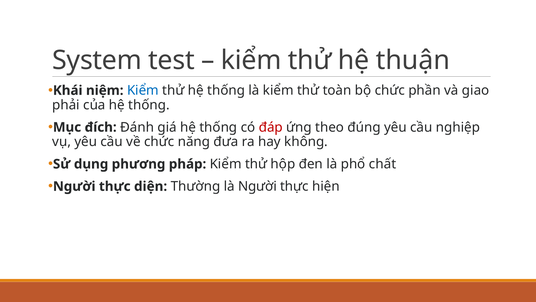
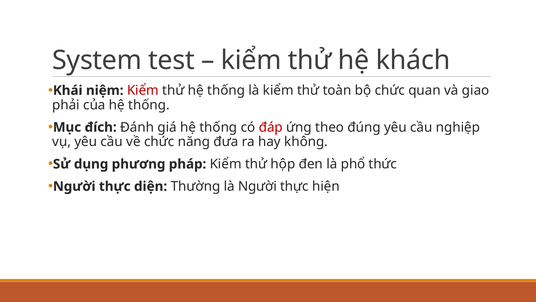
thuận: thuận -> khách
Kiểm at (143, 90) colour: blue -> red
phần: phần -> quan
chất: chất -> thức
